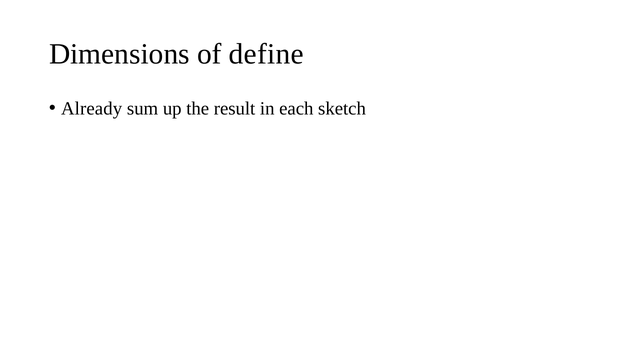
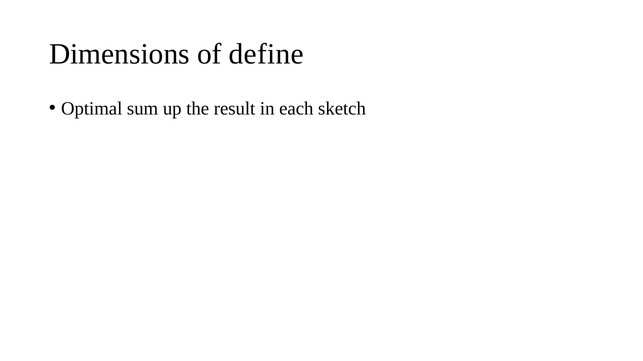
Already: Already -> Optimal
